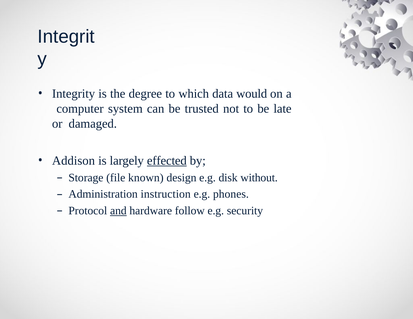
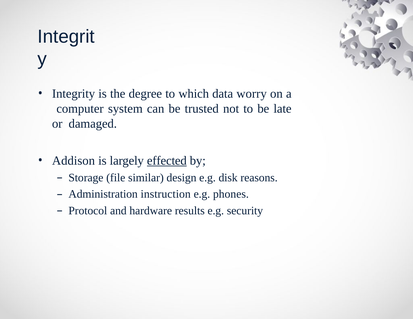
would: would -> worry
known: known -> similar
without: without -> reasons
and underline: present -> none
follow: follow -> results
